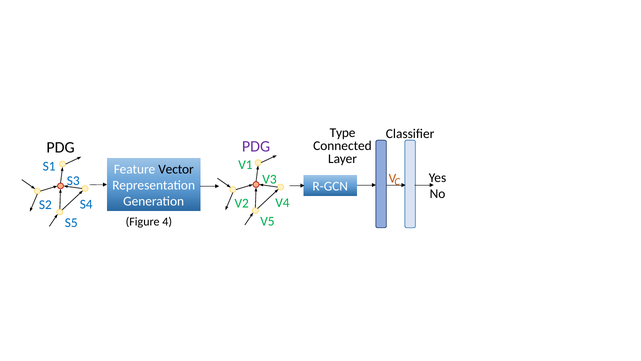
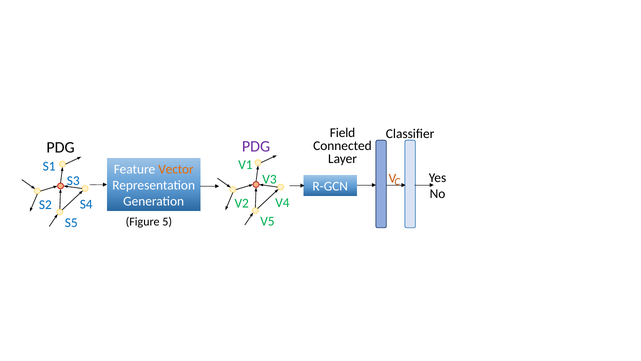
Type: Type -> Field
Vector colour: black -> orange
4: 4 -> 5
